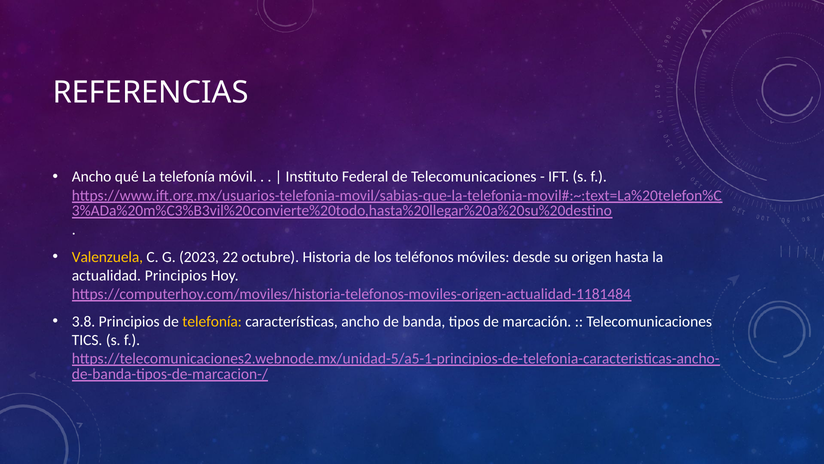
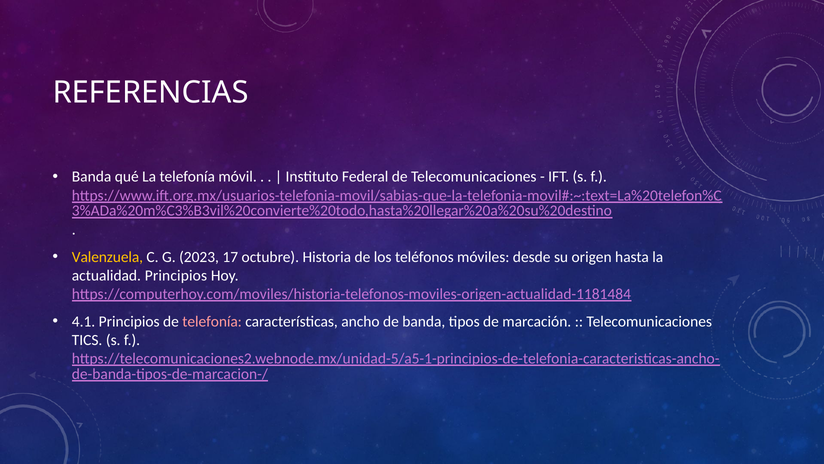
Ancho at (92, 177): Ancho -> Banda
22: 22 -> 17
3.8: 3.8 -> 4.1
telefonía at (212, 321) colour: yellow -> pink
